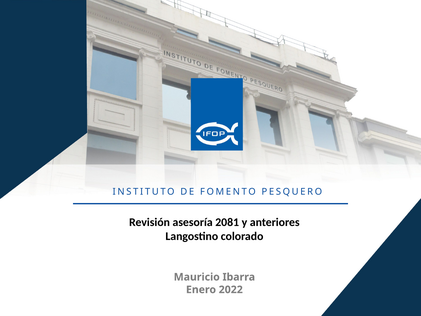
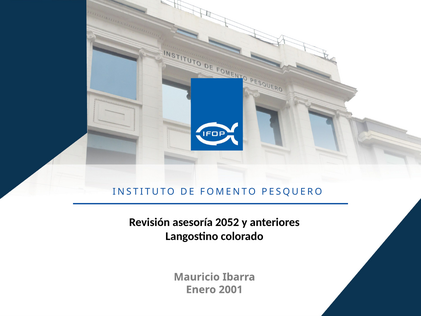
2081: 2081 -> 2052
2022: 2022 -> 2001
